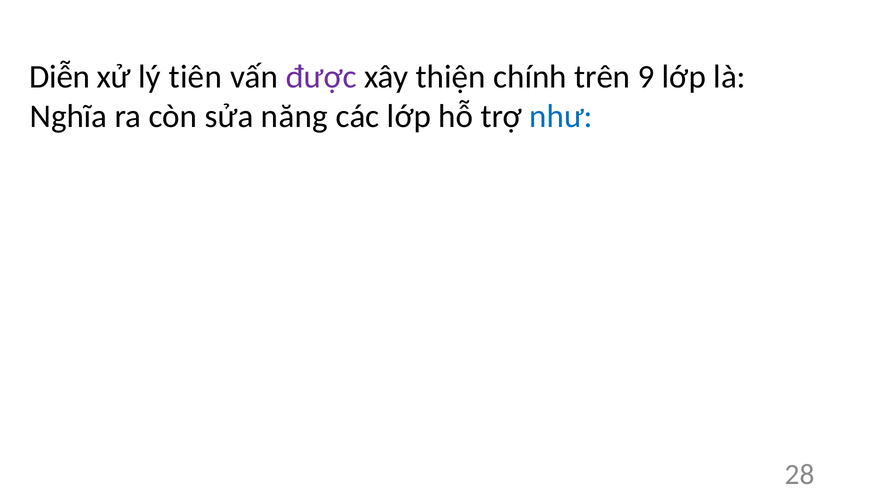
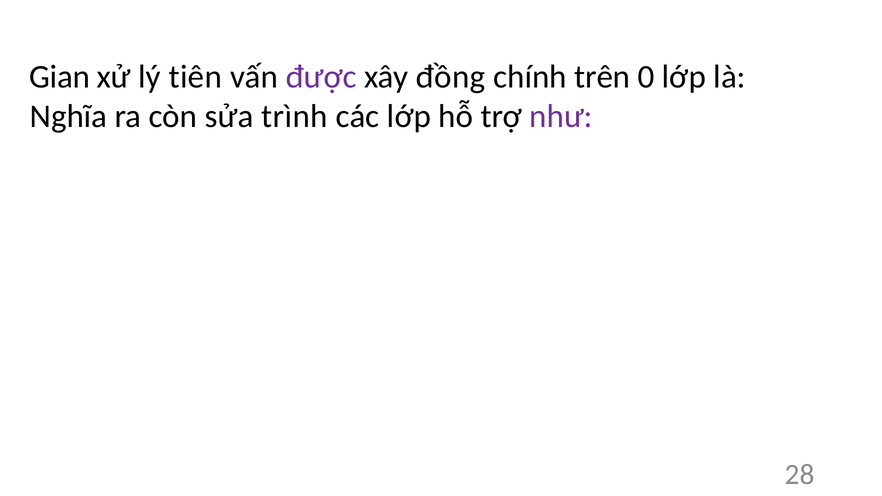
Diễn: Diễn -> Gian
thiện: thiện -> đồng
9: 9 -> 0
năng: năng -> trình
như colour: blue -> purple
